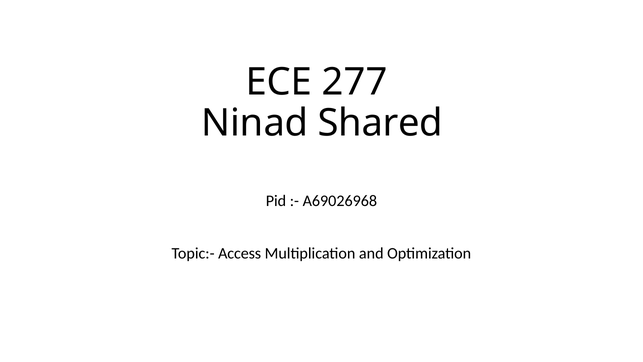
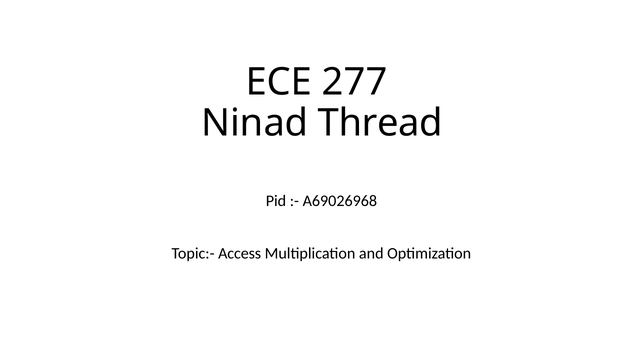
Shared: Shared -> Thread
